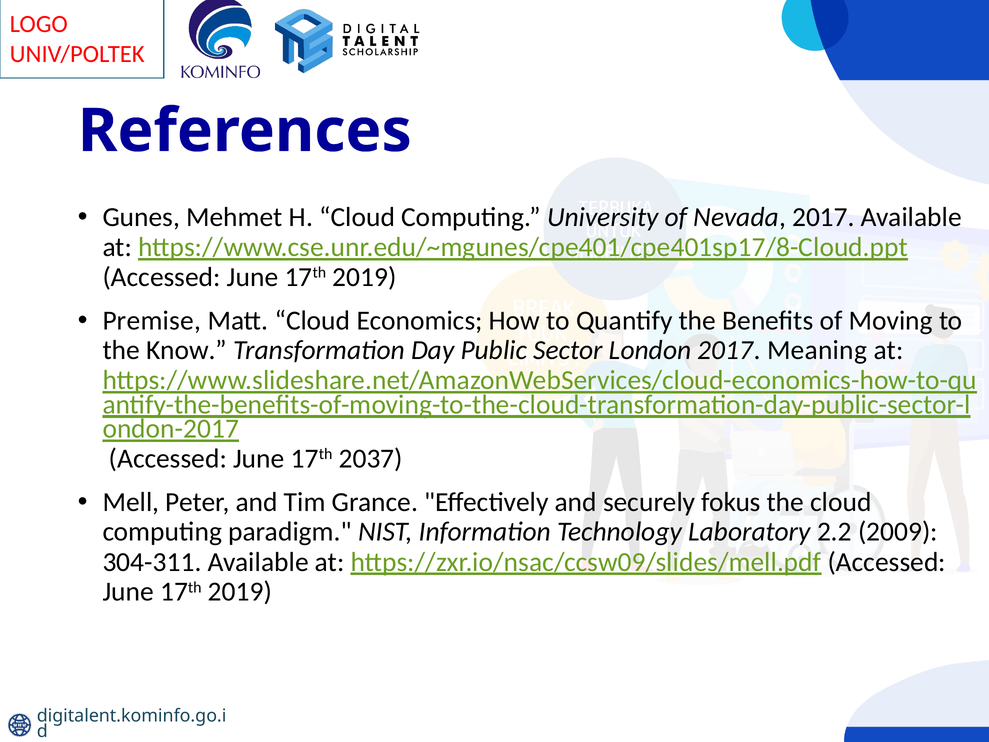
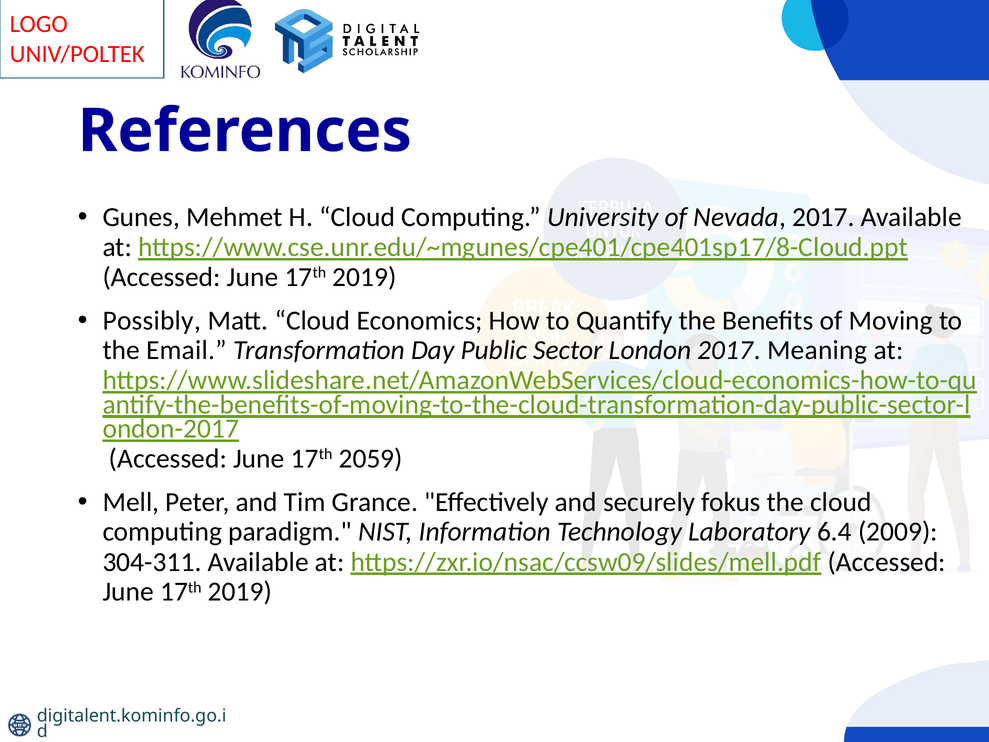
Premise: Premise -> Possibly
Know: Know -> Email
2037: 2037 -> 2059
2.2: 2.2 -> 6.4
